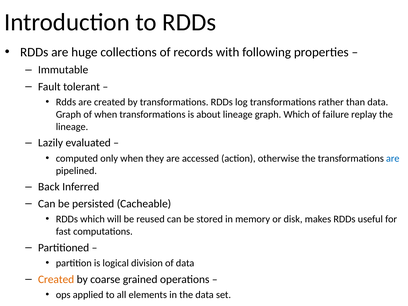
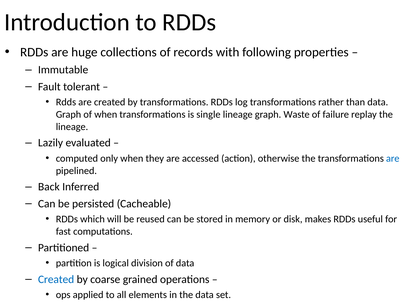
about: about -> single
graph Which: Which -> Waste
Created at (56, 279) colour: orange -> blue
